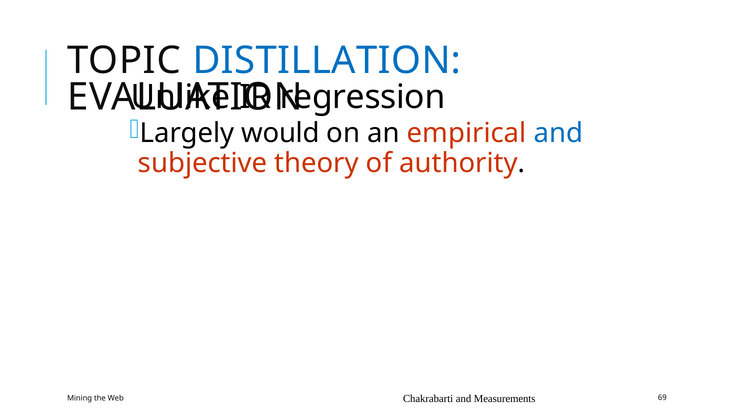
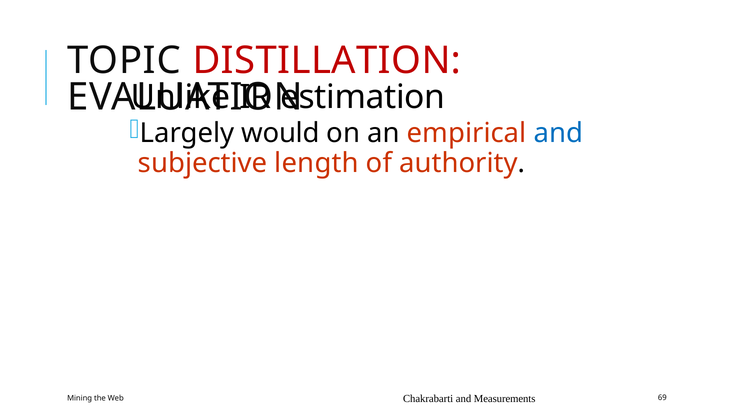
DISTILLATION colour: blue -> red
regression: regression -> estimation
theory: theory -> length
